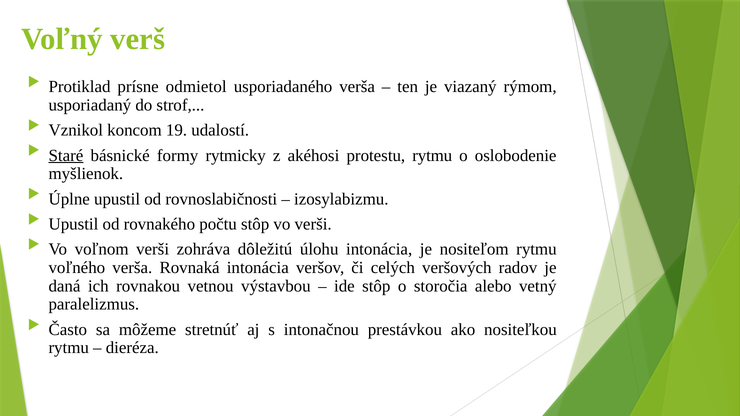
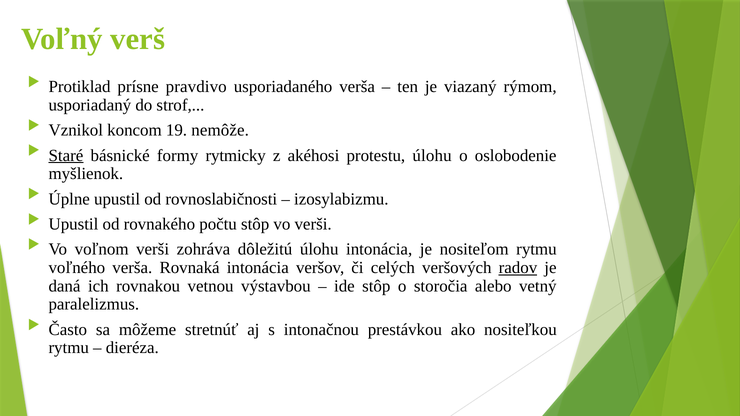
odmietol: odmietol -> pravdivo
udalostí: udalostí -> nemôže
protestu rytmu: rytmu -> úlohu
radov underline: none -> present
